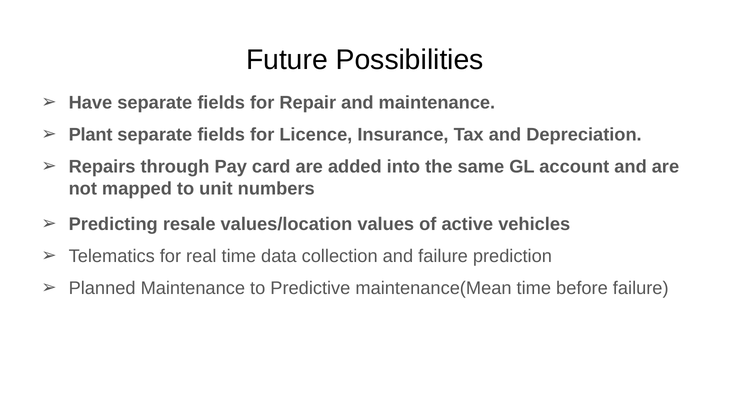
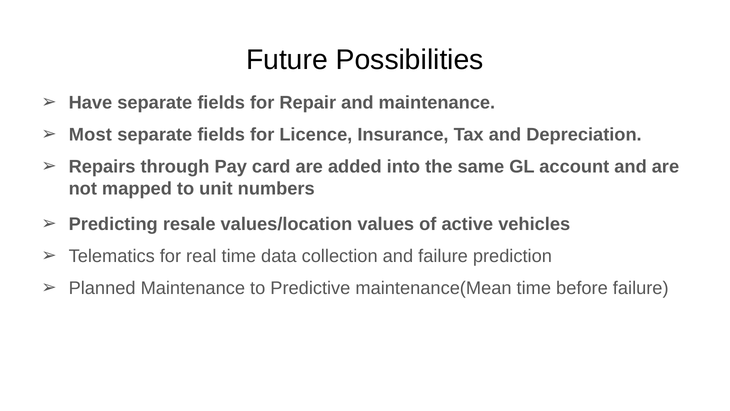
Plant: Plant -> Most
